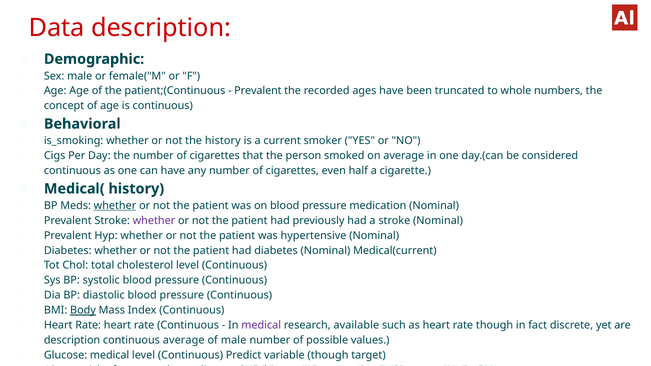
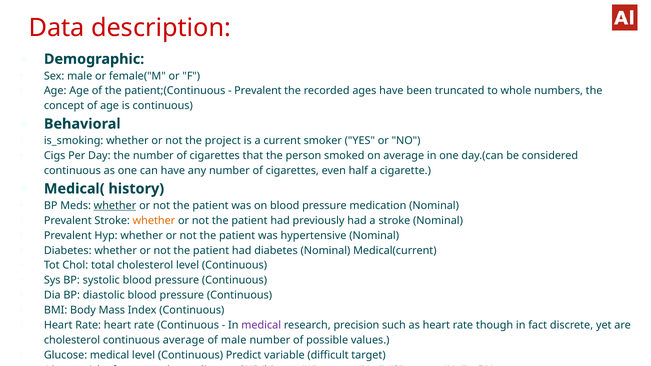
the history: history -> project
whether at (154, 221) colour: purple -> orange
Body underline: present -> none
available: available -> precision
description at (72, 340): description -> cholesterol
variable though: though -> difficult
